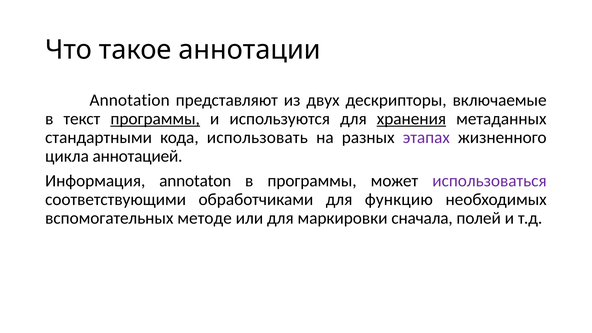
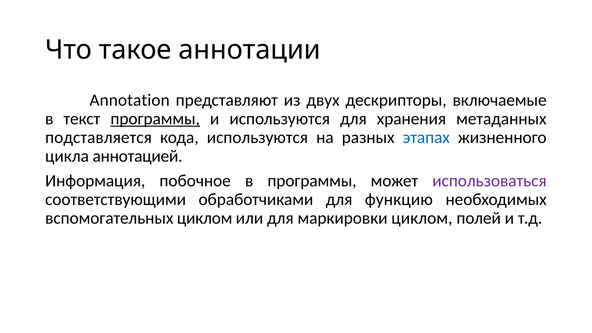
хранения underline: present -> none
стандартными: стандартными -> подставляется
кода использовать: использовать -> используются
этапах colour: purple -> blue
annotaton: annotaton -> побочное
вспомогательных методе: методе -> циклом
маркировки сначала: сначала -> циклом
